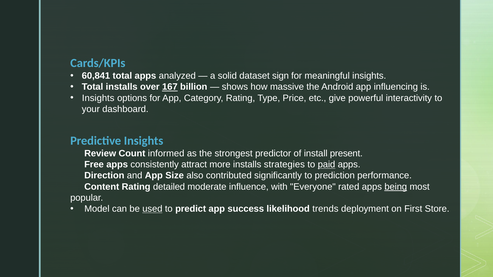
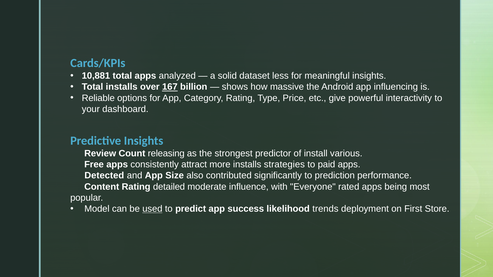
60,841: 60,841 -> 10,881
sign: sign -> less
Insights at (98, 98): Insights -> Reliable
informed: informed -> releasing
present: present -> various
paid underline: present -> none
Direction: Direction -> Detected
being underline: present -> none
